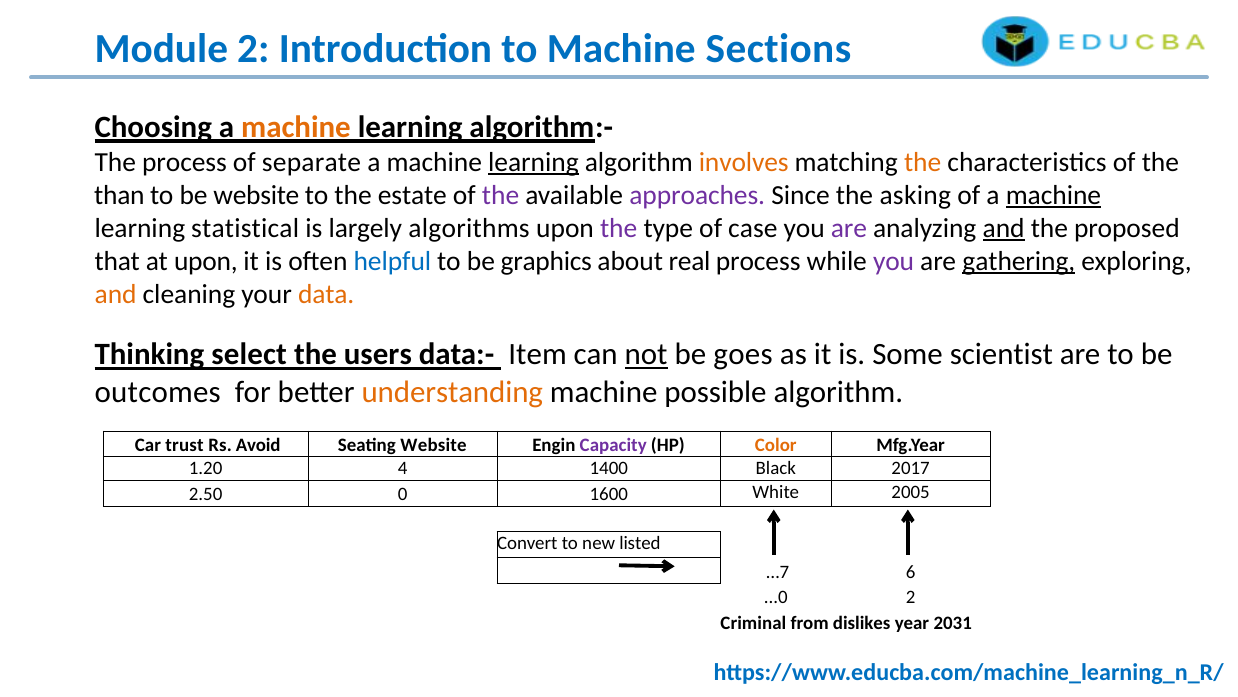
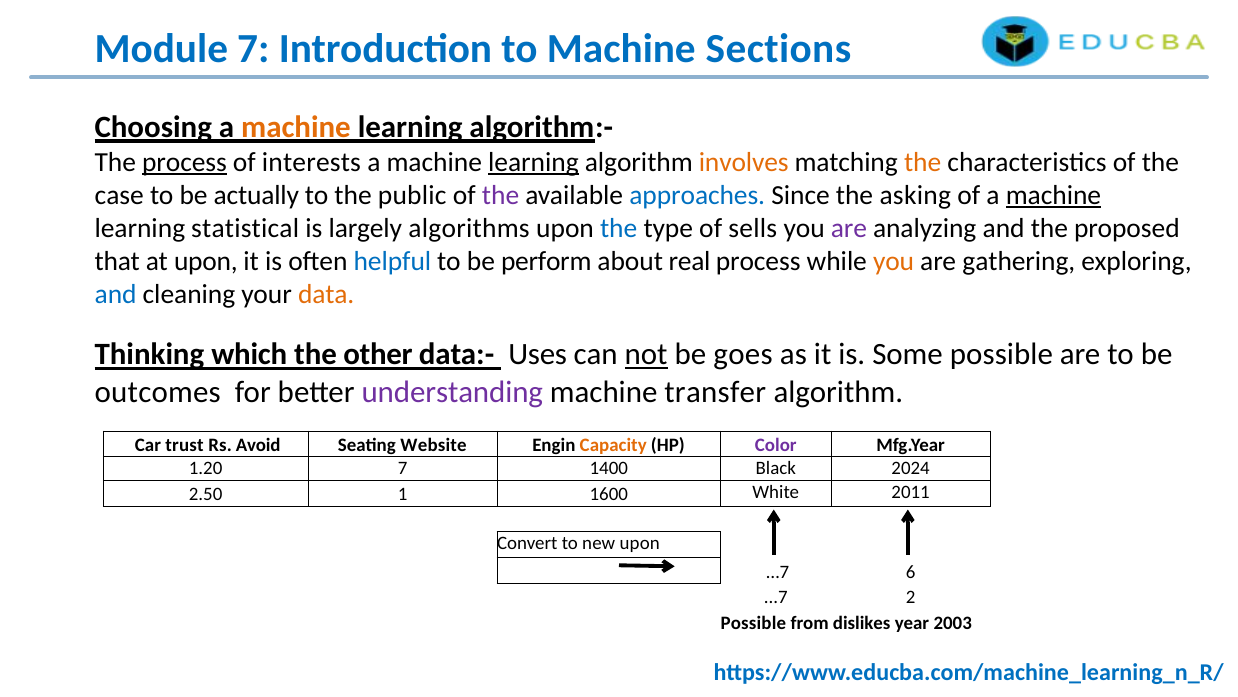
Module 2: 2 -> 7
process at (184, 162) underline: none -> present
separate: separate -> interests
than: than -> case
be website: website -> actually
estate: estate -> public
approaches colour: purple -> blue
the at (619, 228) colour: purple -> blue
case: case -> sells
and at (1004, 228) underline: present -> none
graphics: graphics -> perform
you at (894, 261) colour: purple -> orange
gathering underline: present -> none
and at (116, 294) colour: orange -> blue
select: select -> which
users: users -> other
Item: Item -> Uses
Some scientist: scientist -> possible
understanding colour: orange -> purple
possible: possible -> transfer
Capacity colour: purple -> orange
Color colour: orange -> purple
1.20 4: 4 -> 7
2017: 2017 -> 2024
0: 0 -> 1
2005: 2005 -> 2011
new listed: listed -> upon
...0: ...0 -> ...7
Criminal at (753, 623): Criminal -> Possible
2031: 2031 -> 2003
